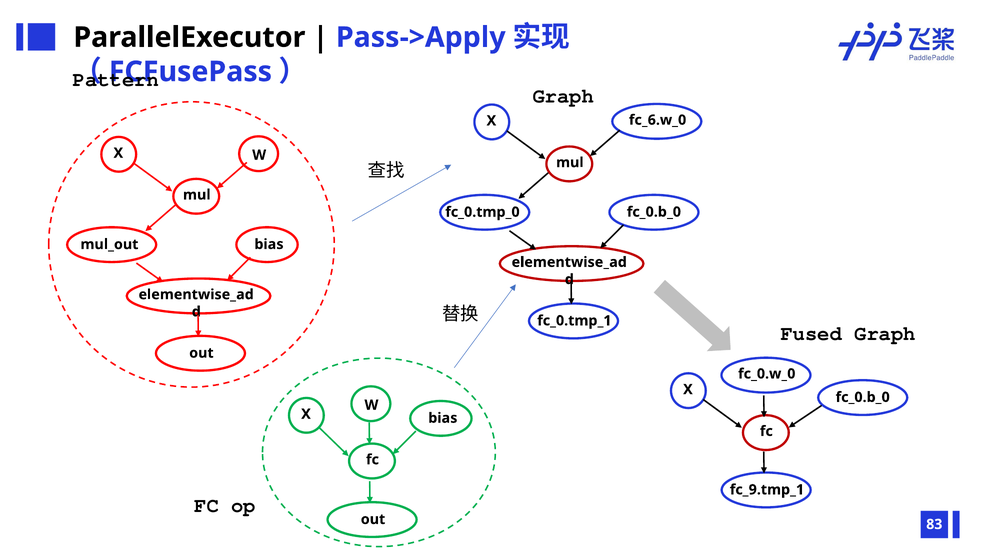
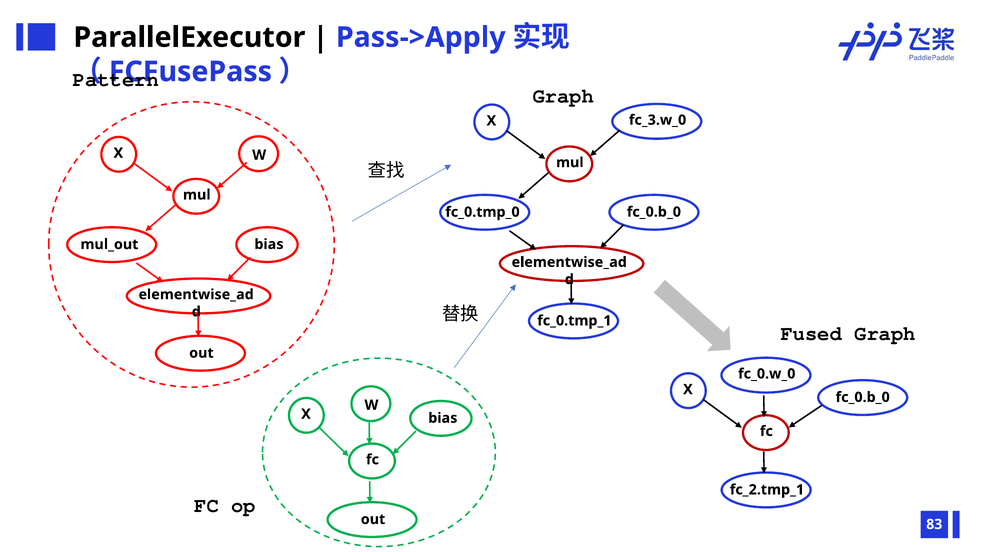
fc_6.w_0: fc_6.w_0 -> fc_3.w_0
fc_9.tmp_1: fc_9.tmp_1 -> fc_2.tmp_1
